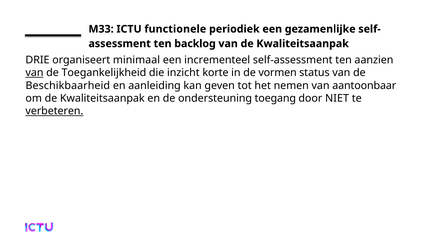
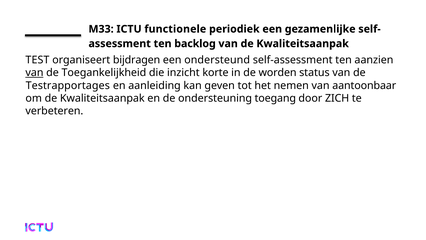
DRIE: DRIE -> TEST
minimaal: minimaal -> bijdragen
incrementeel: incrementeel -> ondersteund
vormen: vormen -> worden
Beschikbaarheid: Beschikbaarheid -> Testrapportages
NIET: NIET -> ZICH
verbeteren underline: present -> none
